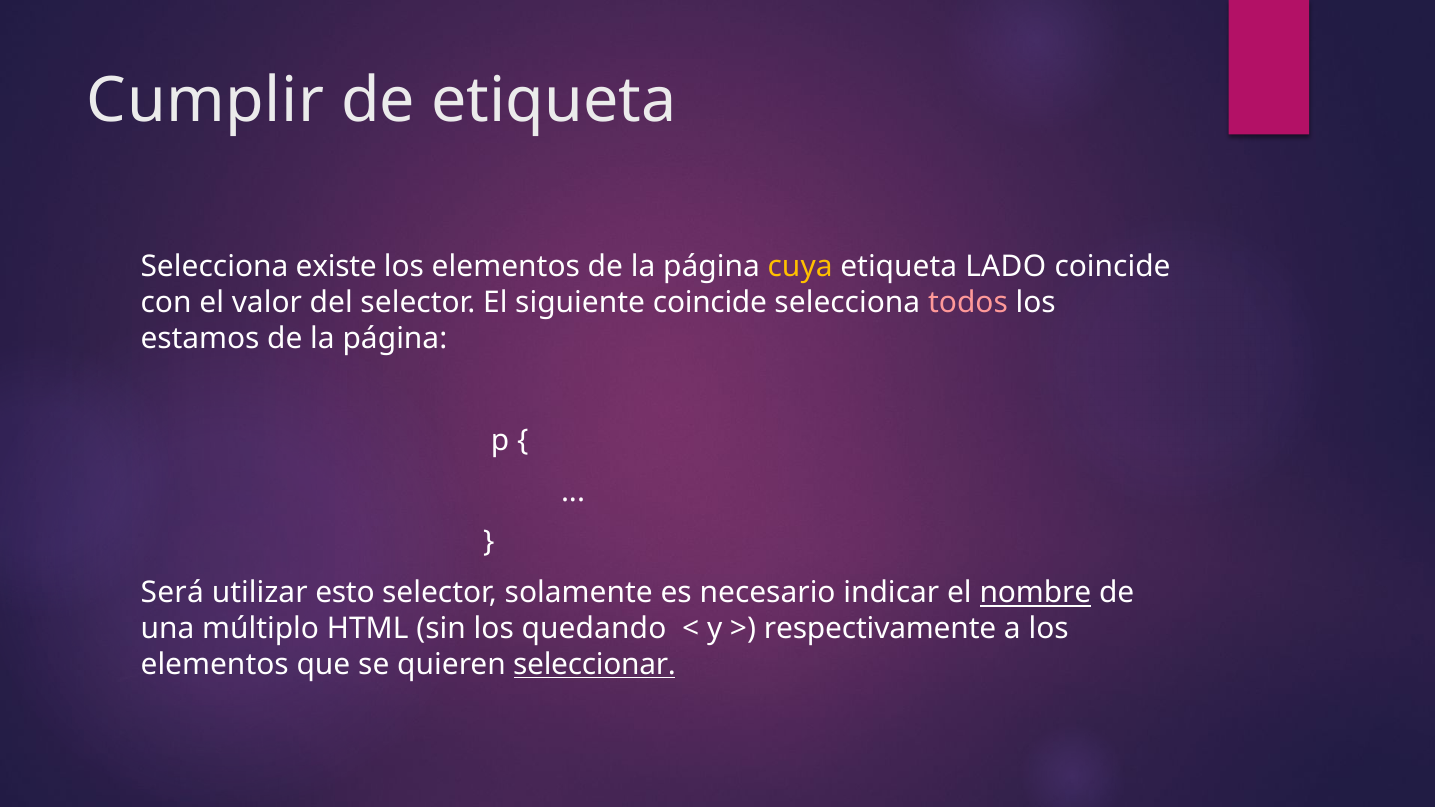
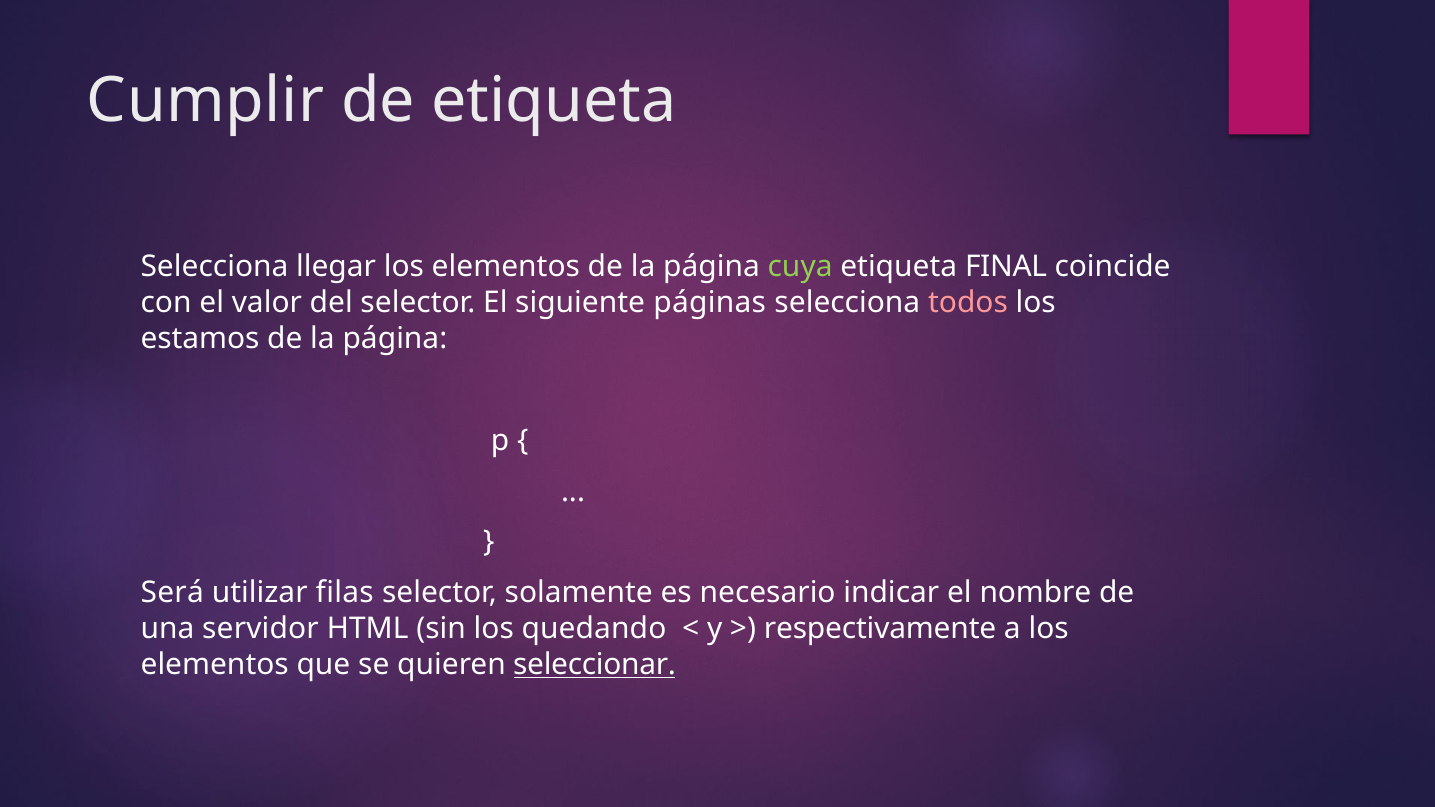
existe: existe -> llegar
cuya colour: yellow -> light green
LADO: LADO -> FINAL
siguiente coincide: coincide -> páginas
esto: esto -> filas
nombre underline: present -> none
múltiplo: múltiplo -> servidor
